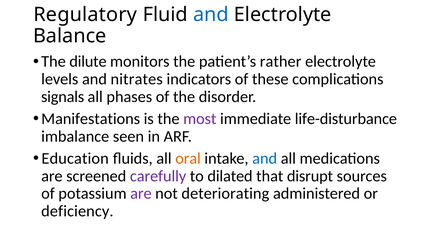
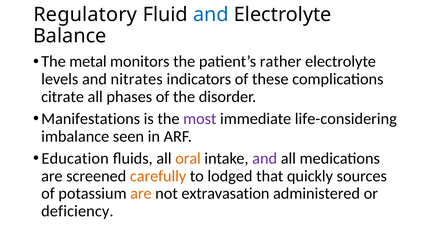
dilute: dilute -> metal
signals: signals -> citrate
life-disturbance: life-disturbance -> life-considering
and at (265, 159) colour: blue -> purple
carefully colour: purple -> orange
dilated: dilated -> lodged
disrupt: disrupt -> quickly
are at (141, 194) colour: purple -> orange
deteriorating: deteriorating -> extravasation
